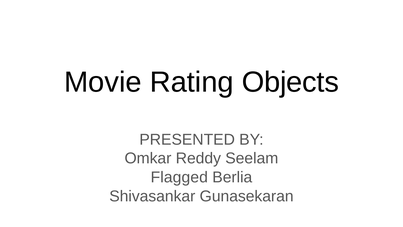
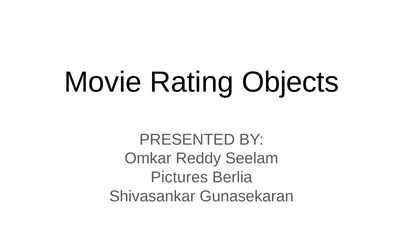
Flagged: Flagged -> Pictures
